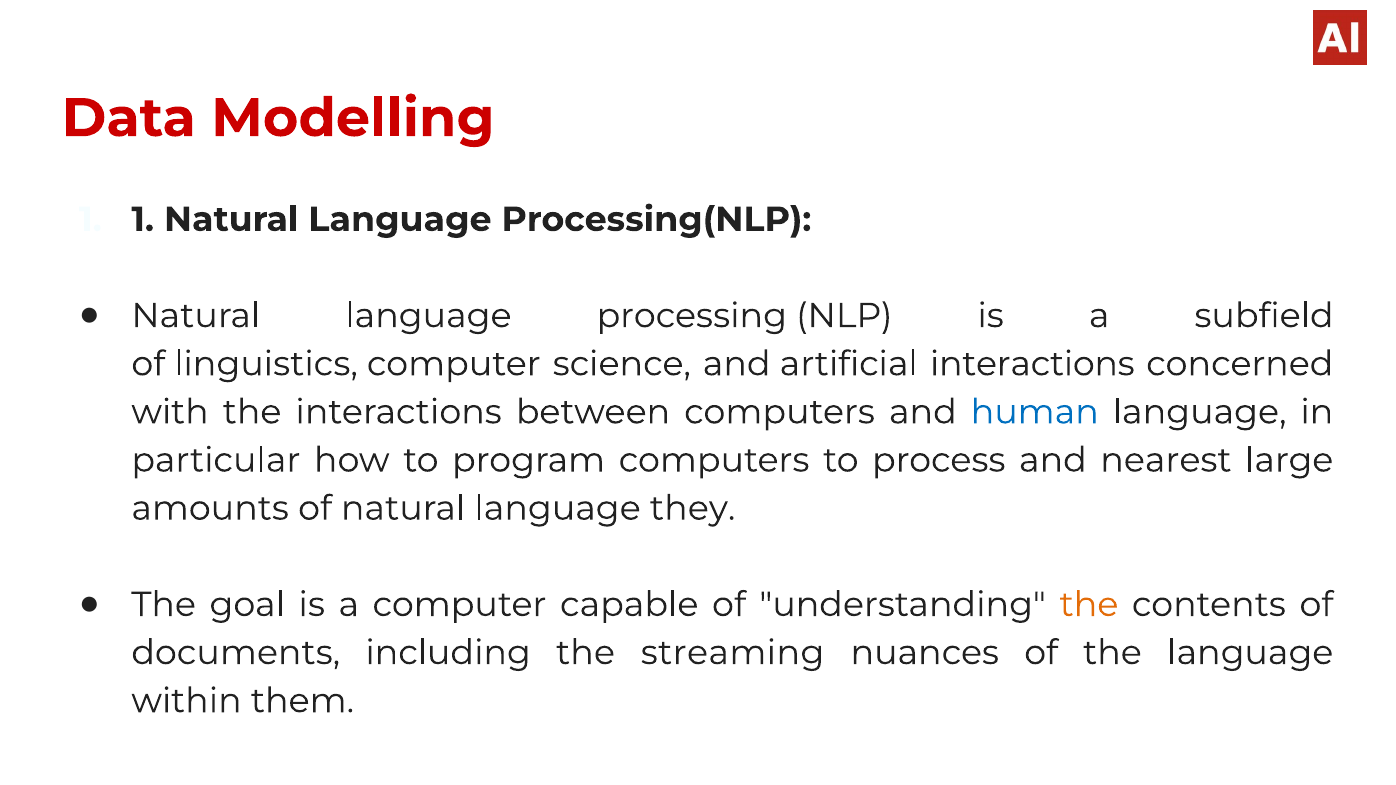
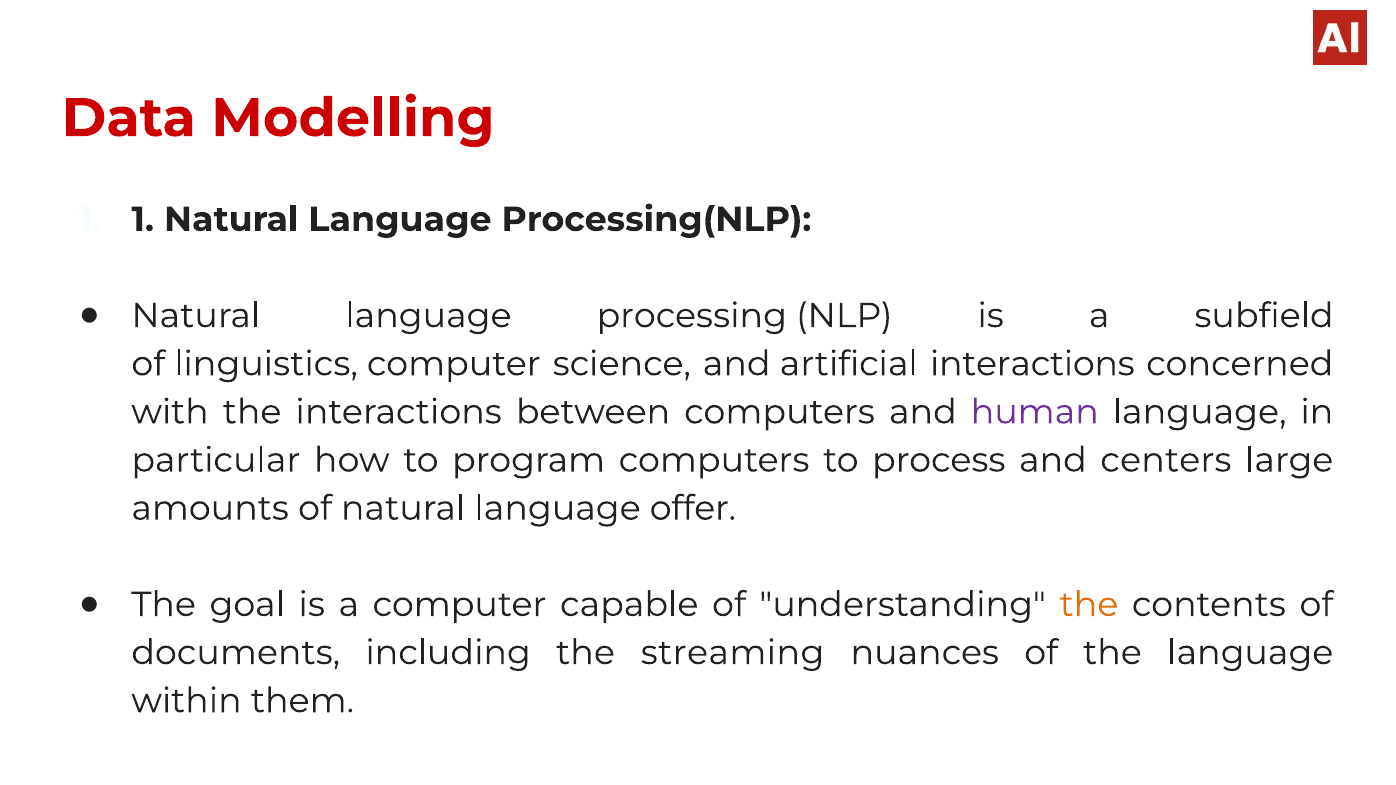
human colour: blue -> purple
nearest: nearest -> centers
they: they -> offer
